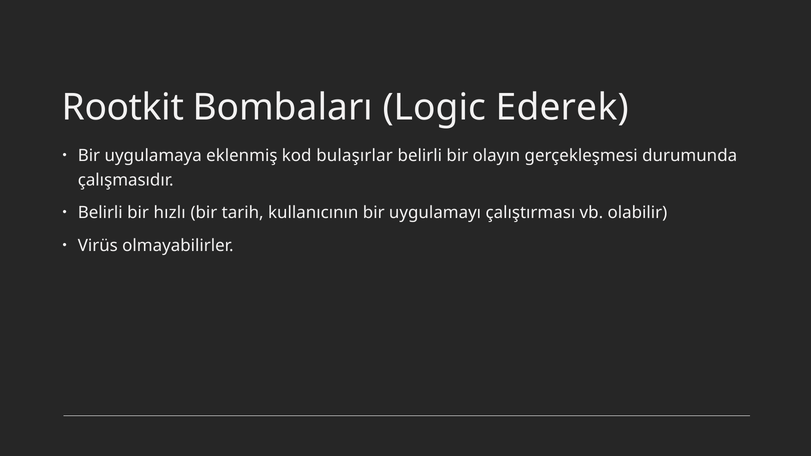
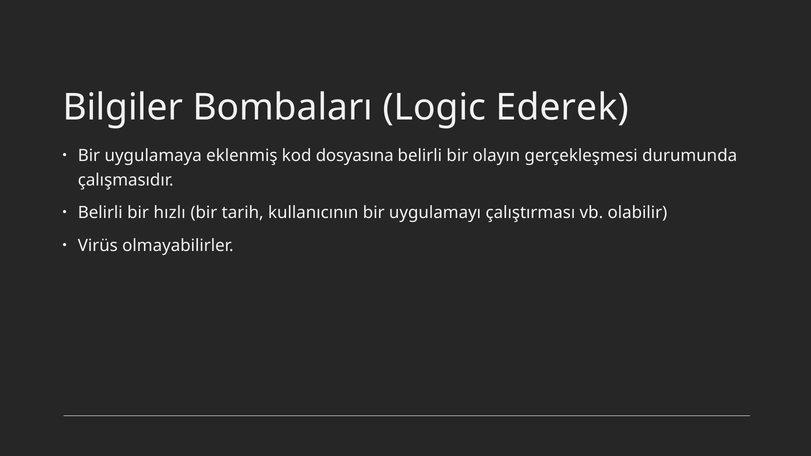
Rootkit: Rootkit -> Bilgiler
bulaşırlar: bulaşırlar -> dosyasına
